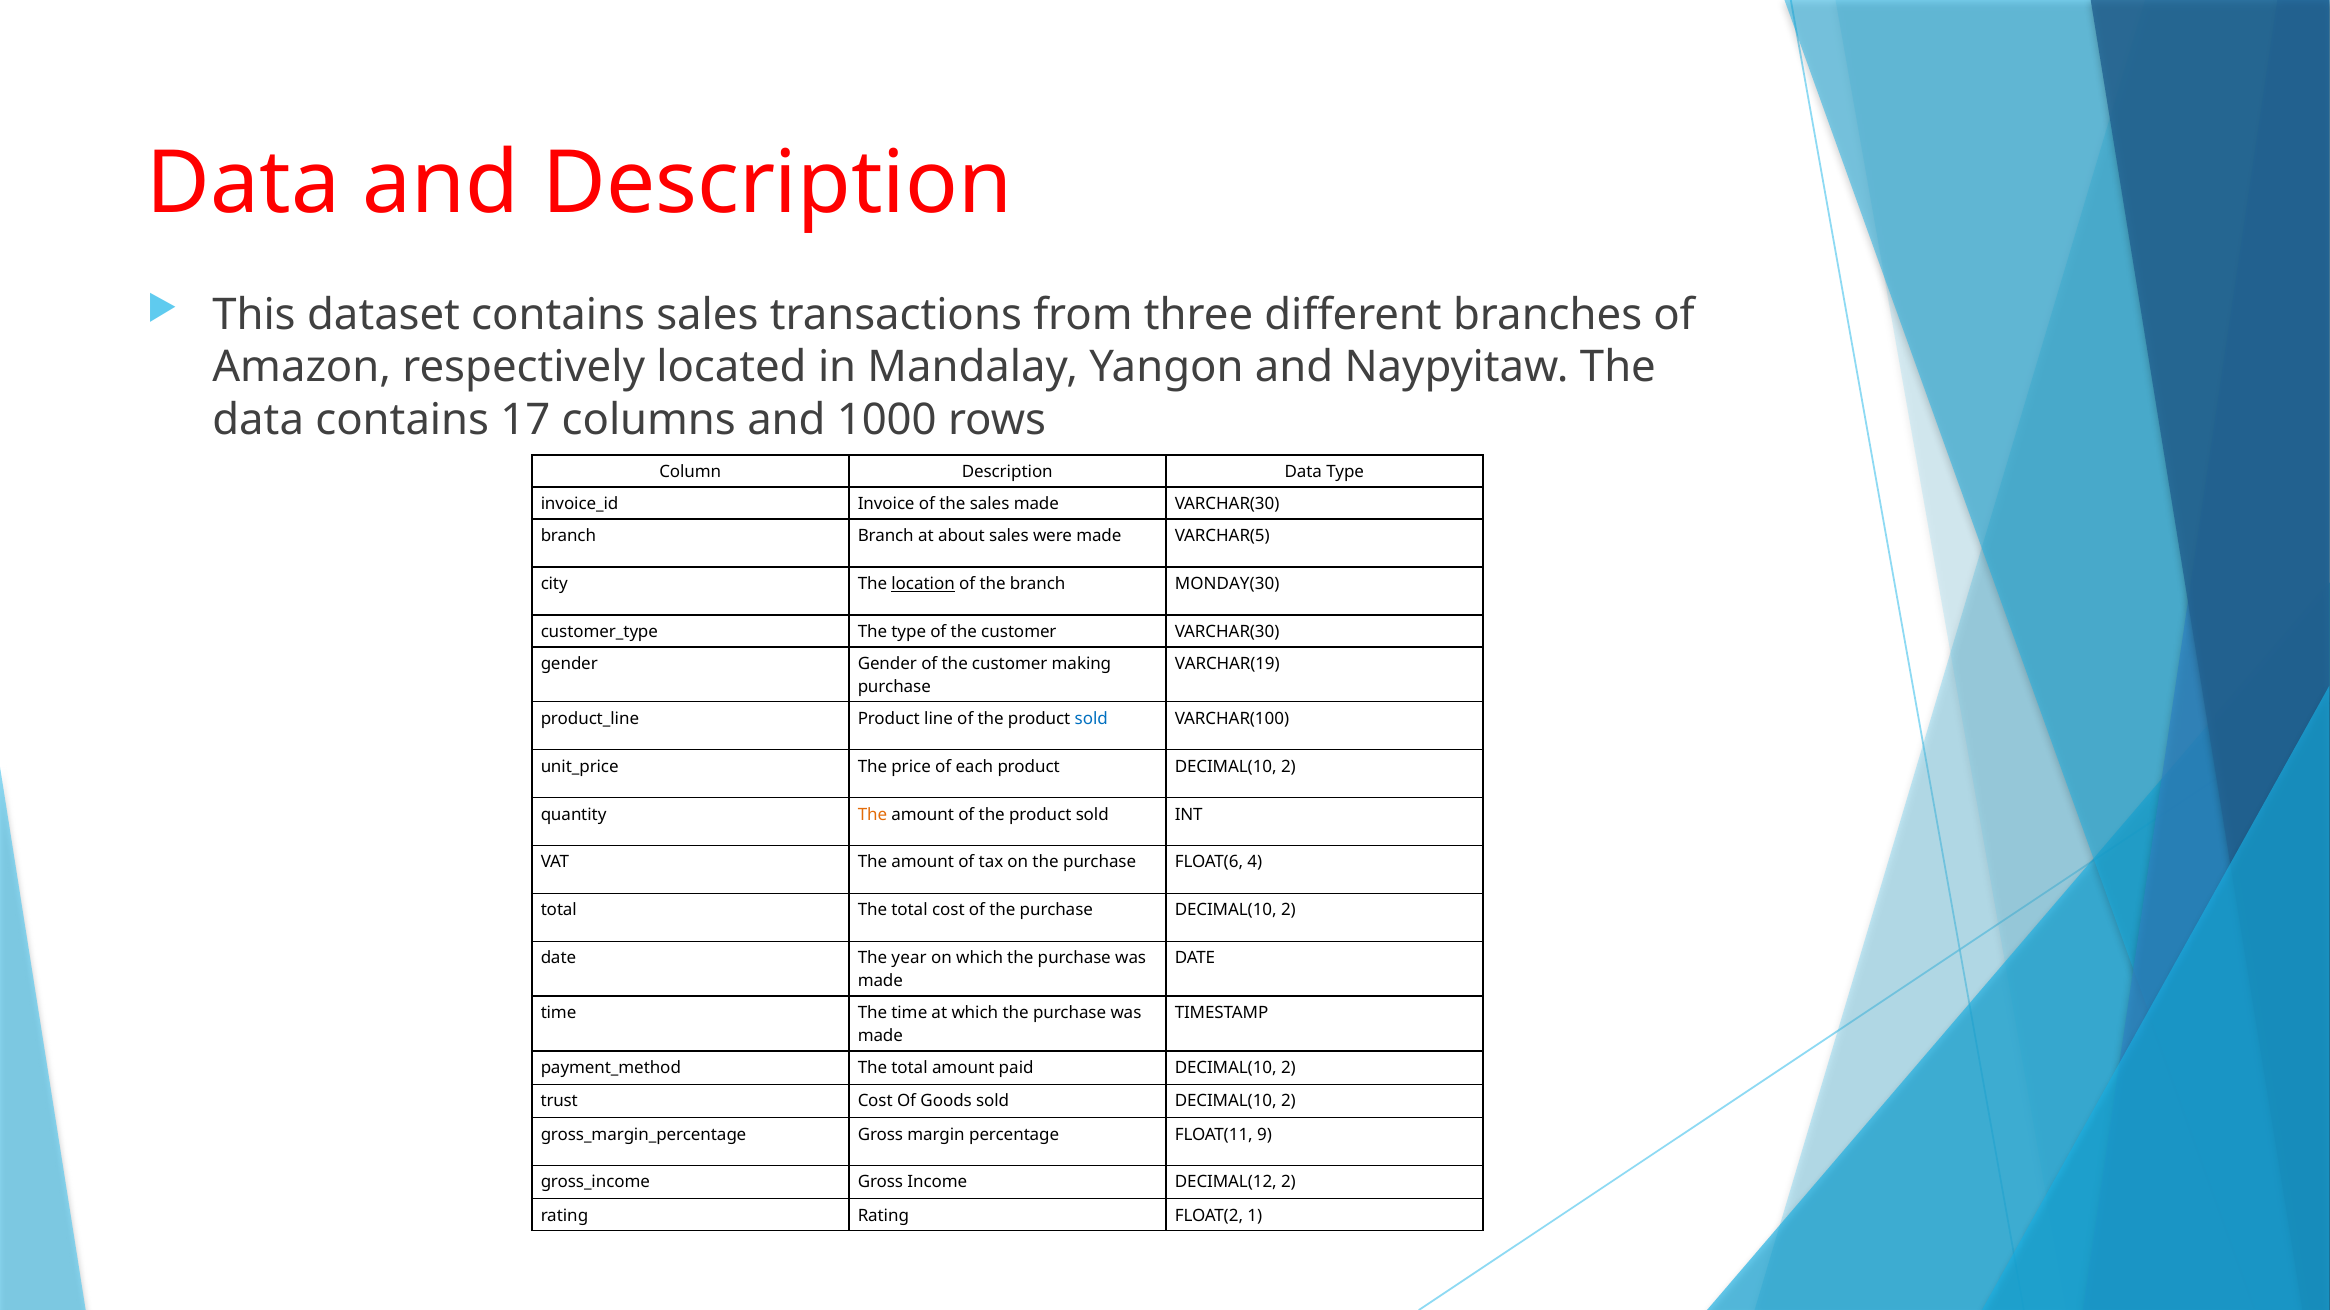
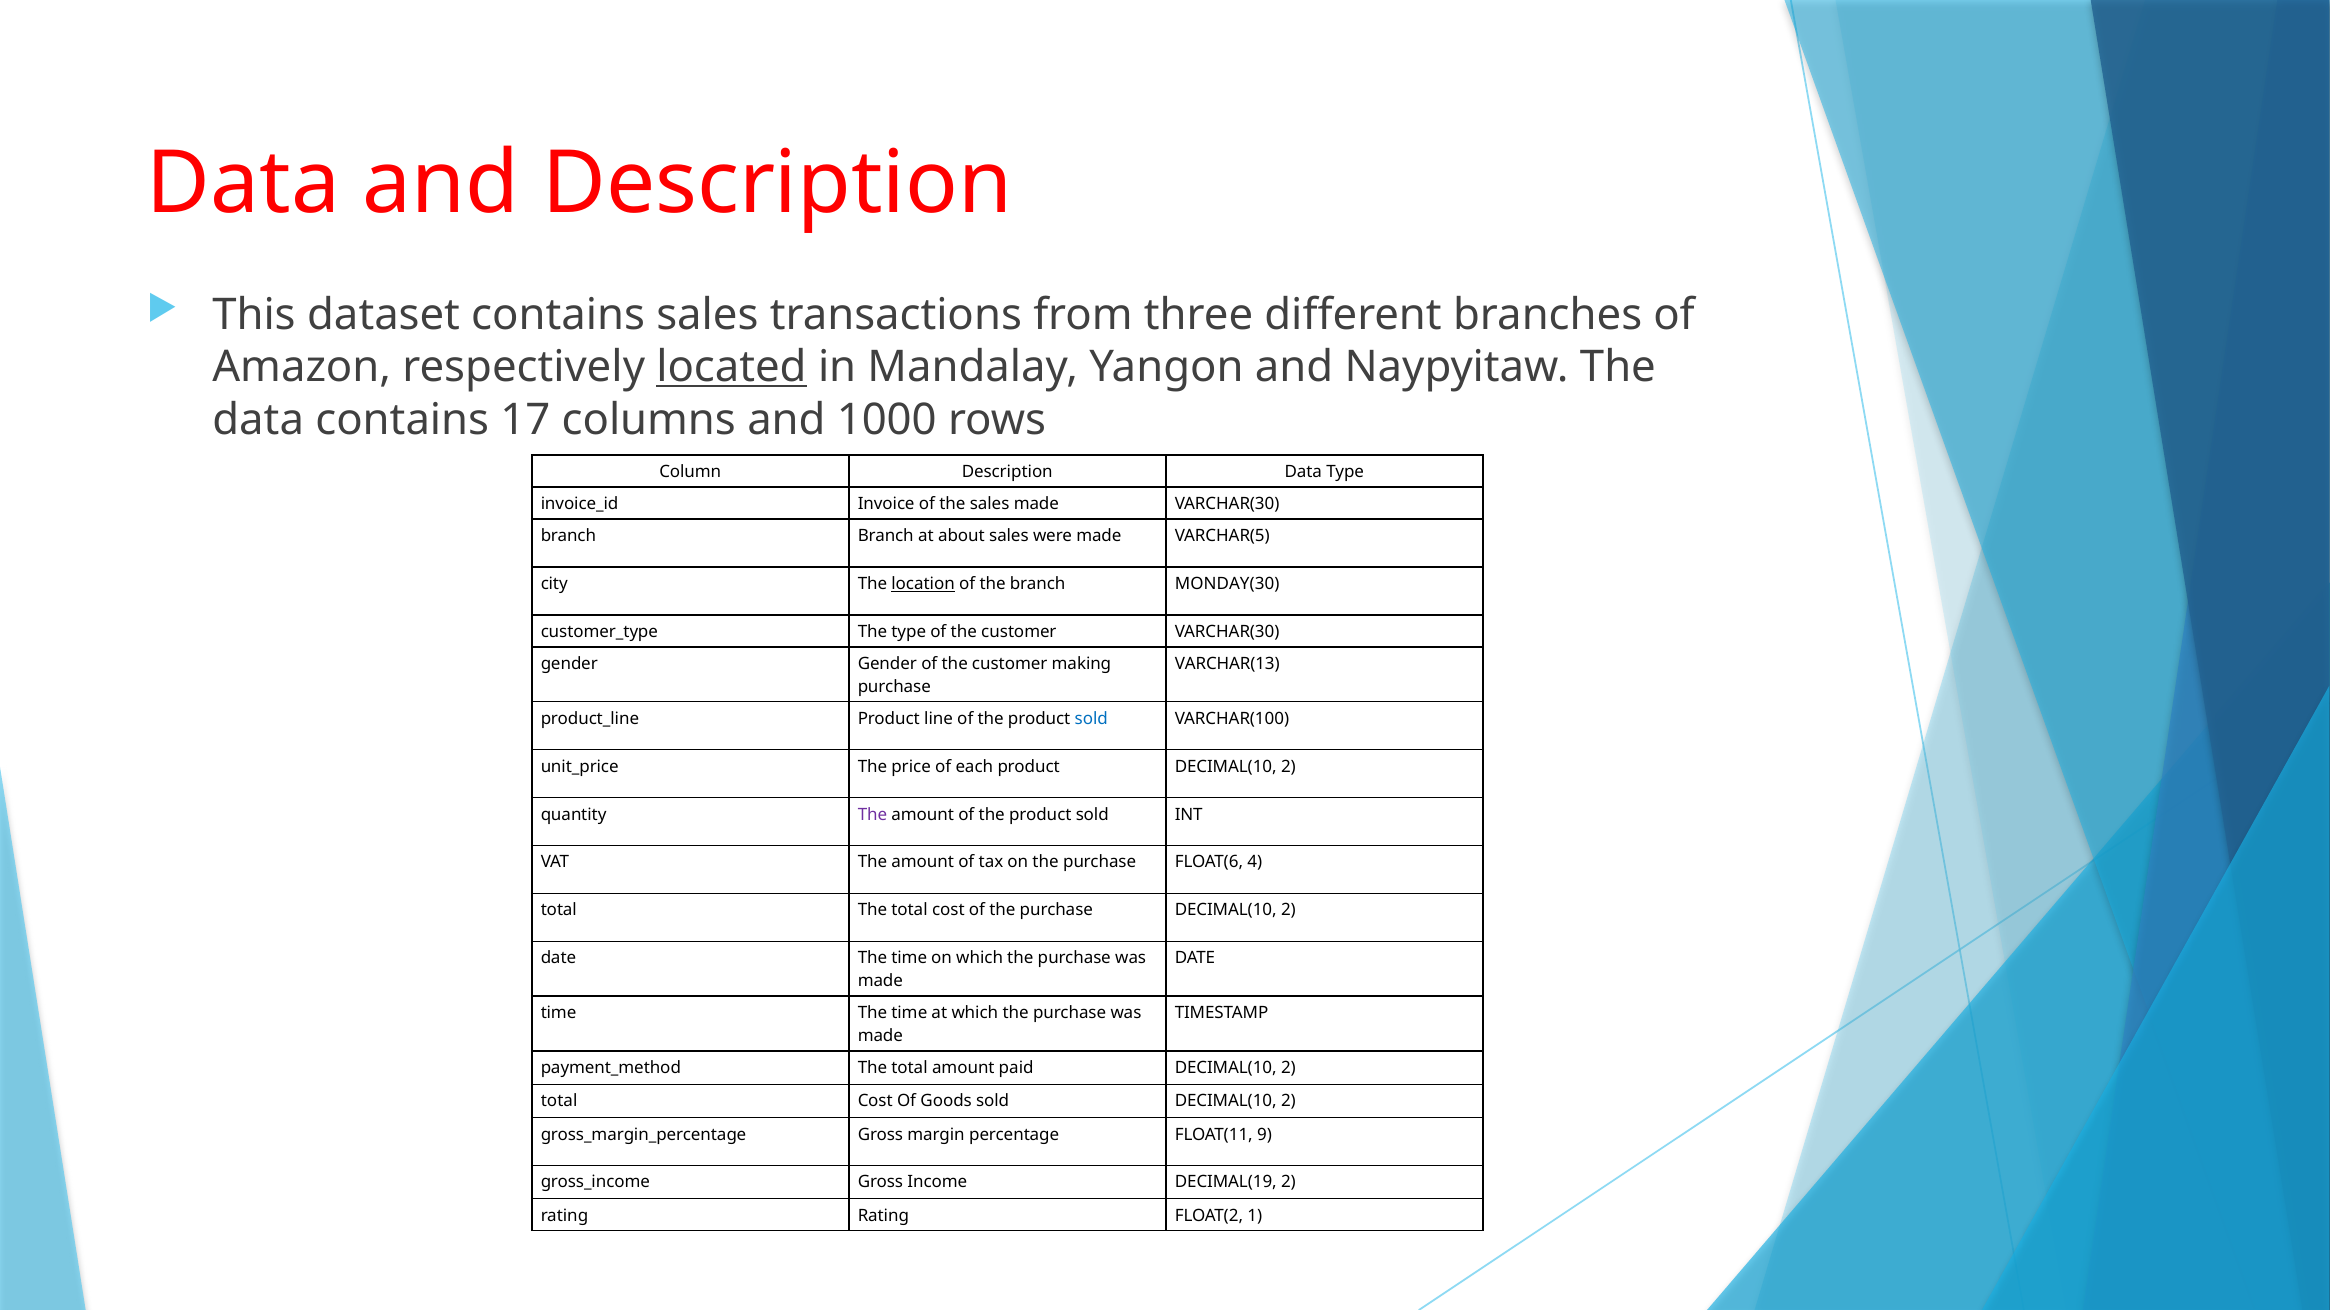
located underline: none -> present
VARCHAR(19: VARCHAR(19 -> VARCHAR(13
The at (873, 815) colour: orange -> purple
date The year: year -> time
trust at (559, 1102): trust -> total
DECIMAL(12: DECIMAL(12 -> DECIMAL(19
